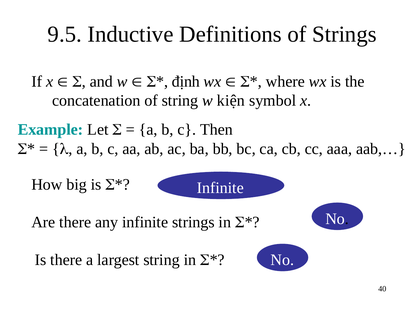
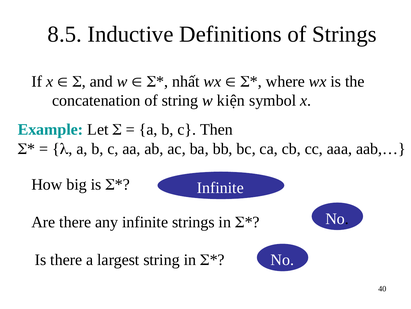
9.5: 9.5 -> 8.5
định: định -> nhất
